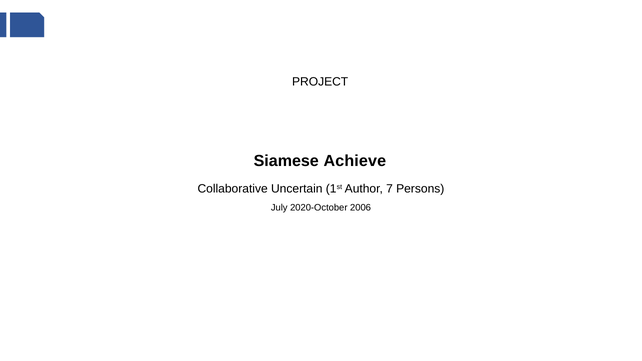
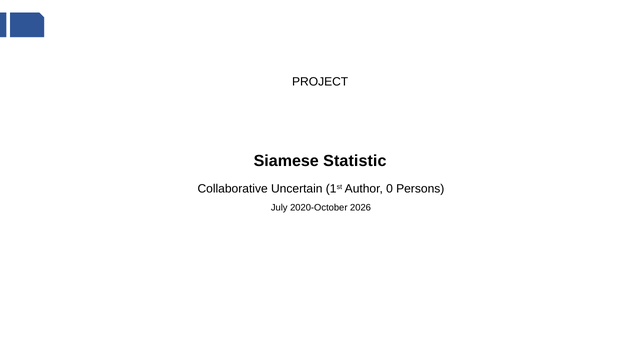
Achieve: Achieve -> Statistic
7: 7 -> 0
2006: 2006 -> 2026
